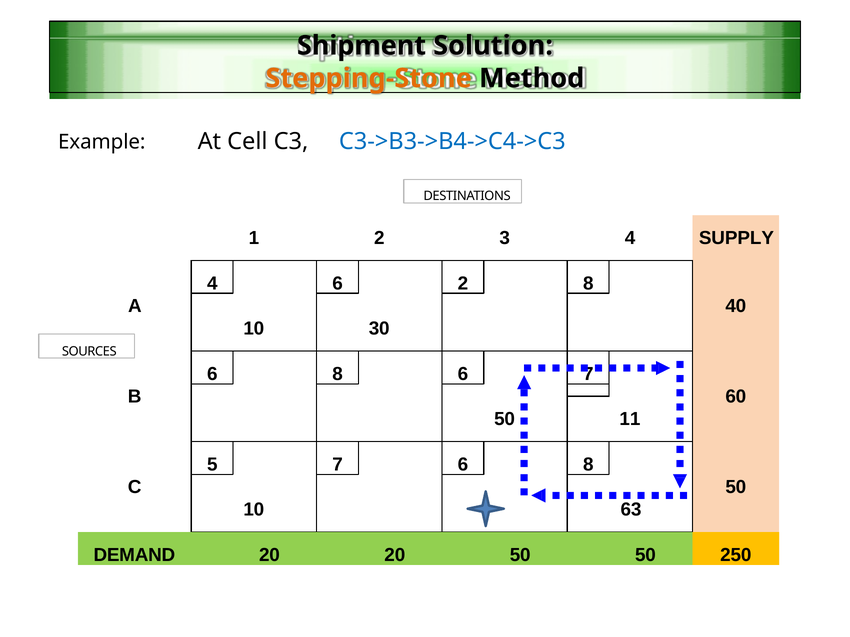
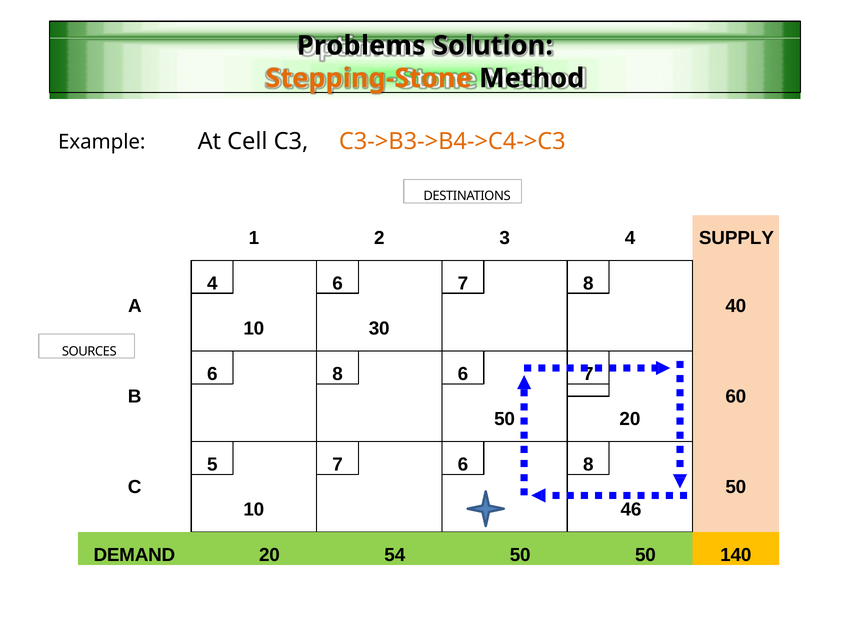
Shipment: Shipment -> Problems
C3->B3->B4->C4->C3 colour: blue -> orange
4 6 2: 2 -> 7
50 11: 11 -> 20
63: 63 -> 46
20 20: 20 -> 54
250: 250 -> 140
